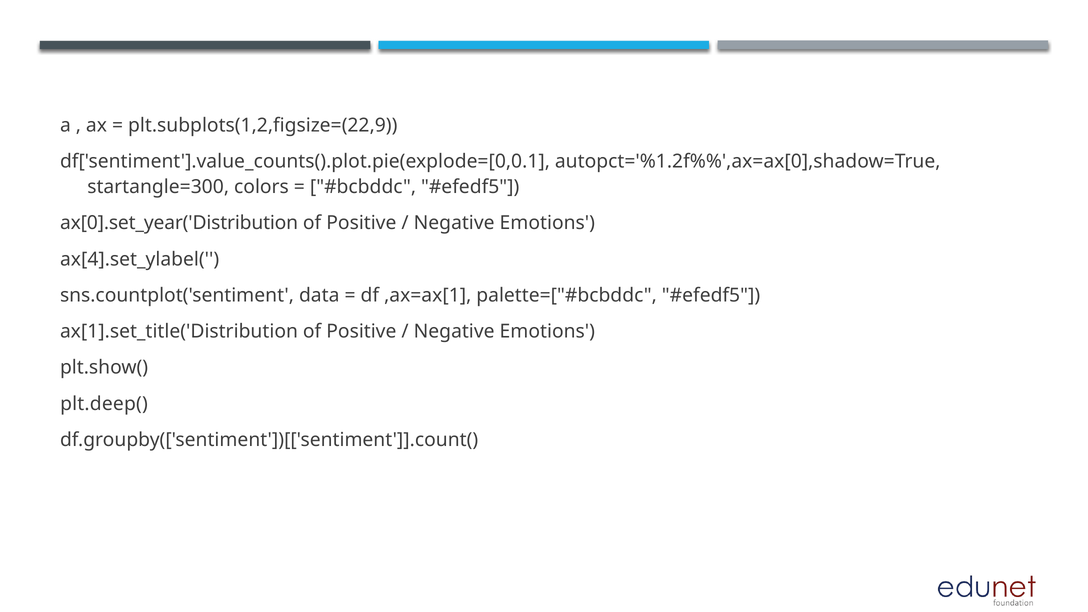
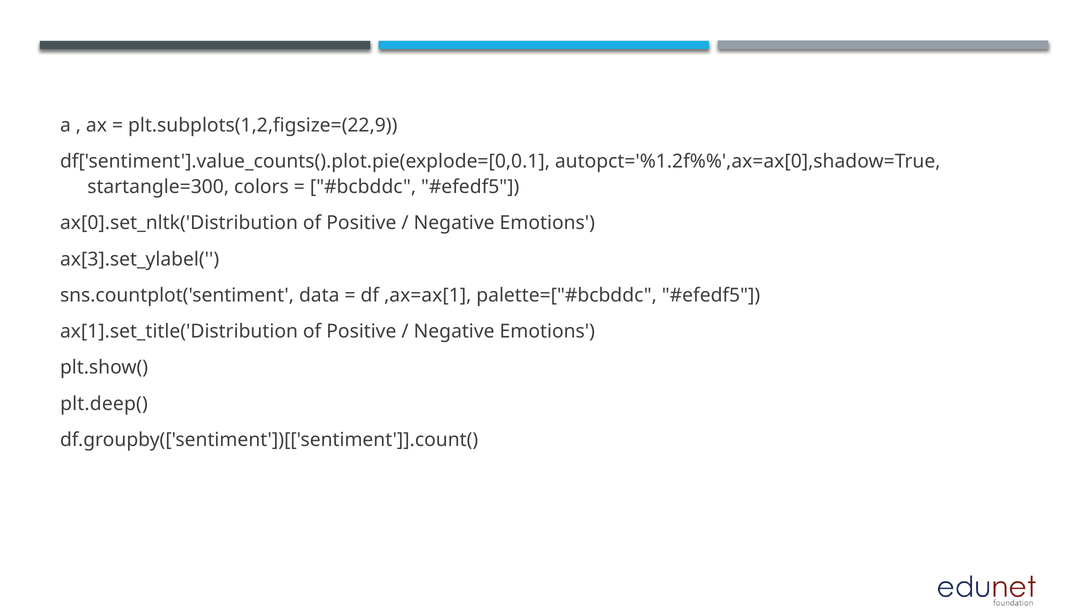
ax[0].set_year('Distribution: ax[0].set_year('Distribution -> ax[0].set_nltk('Distribution
ax[4].set_ylabel(: ax[4].set_ylabel( -> ax[3].set_ylabel(
